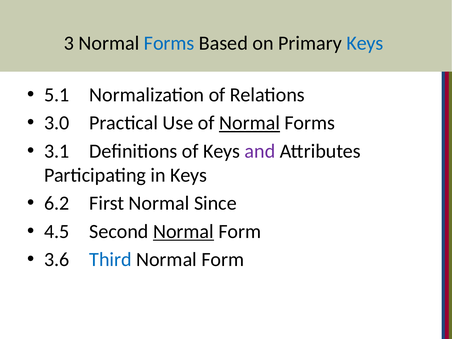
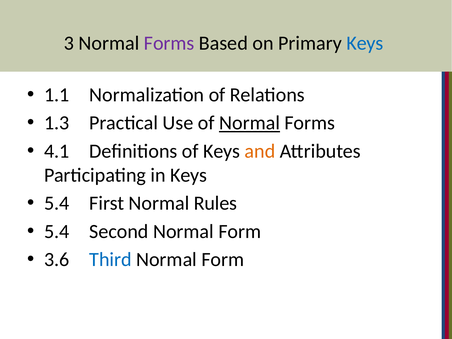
Forms at (169, 43) colour: blue -> purple
5.1: 5.1 -> 1.1
3.0: 3.0 -> 1.3
3.1: 3.1 -> 4.1
and colour: purple -> orange
6.2 at (57, 203): 6.2 -> 5.4
Since: Since -> Rules
4.5 at (57, 231): 4.5 -> 5.4
Normal at (183, 231) underline: present -> none
